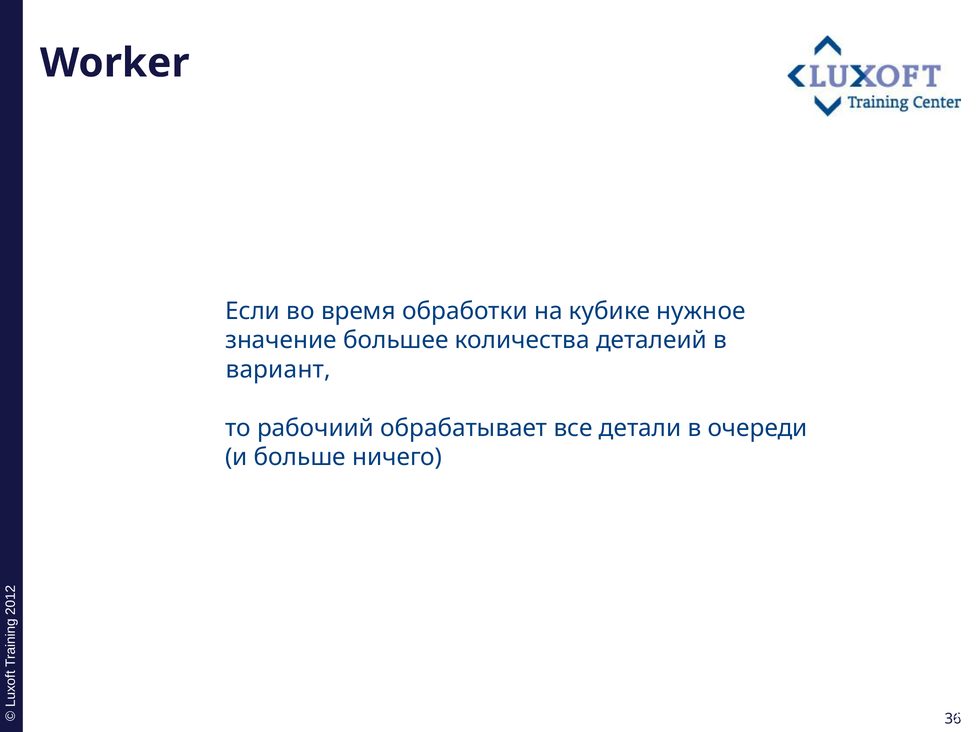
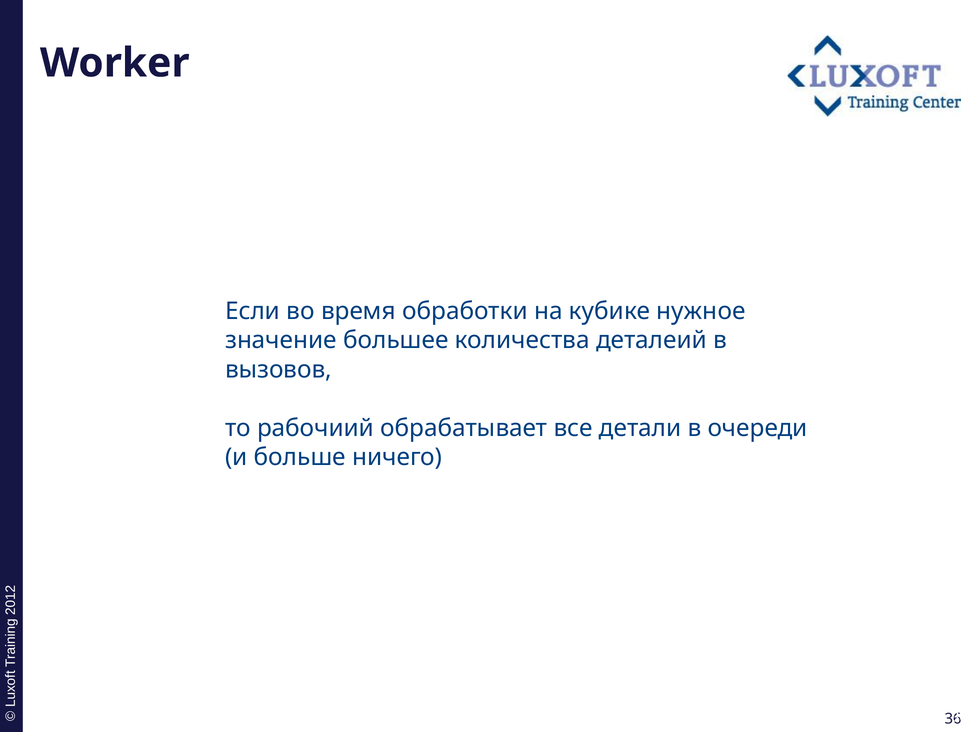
вариант: вариант -> вызовов
